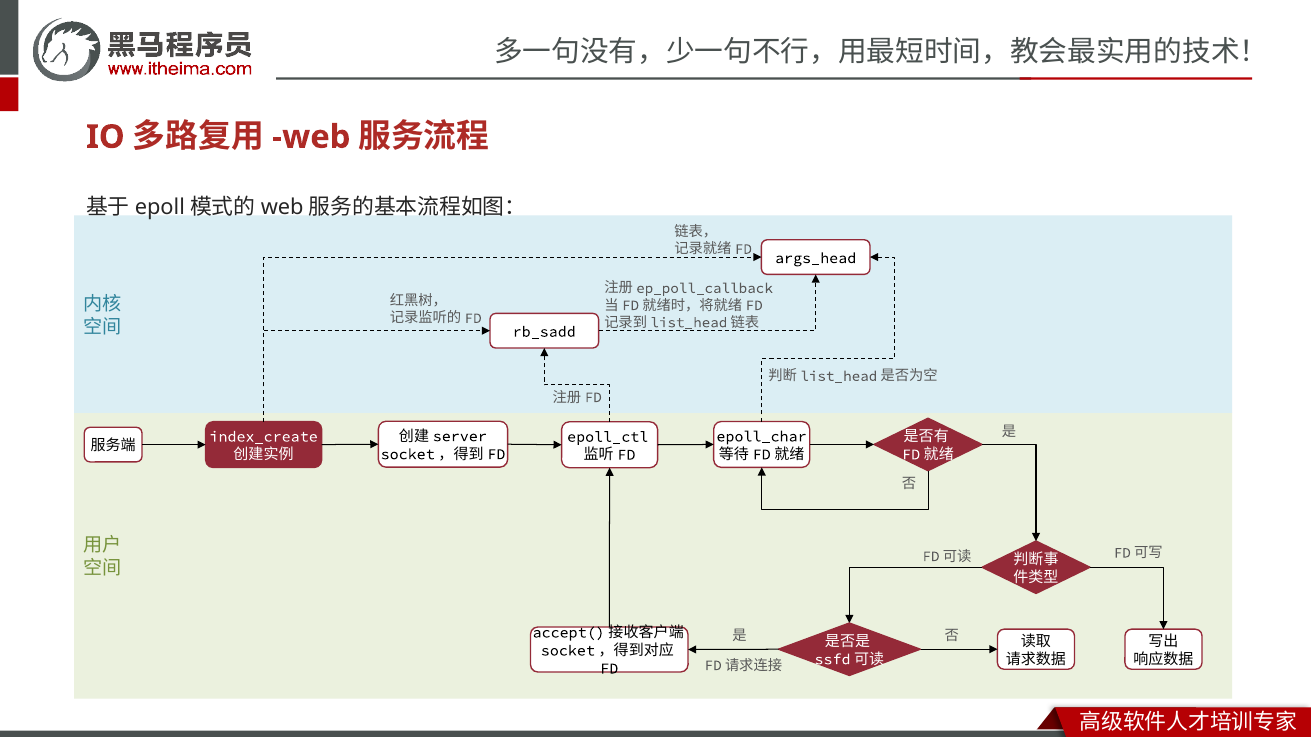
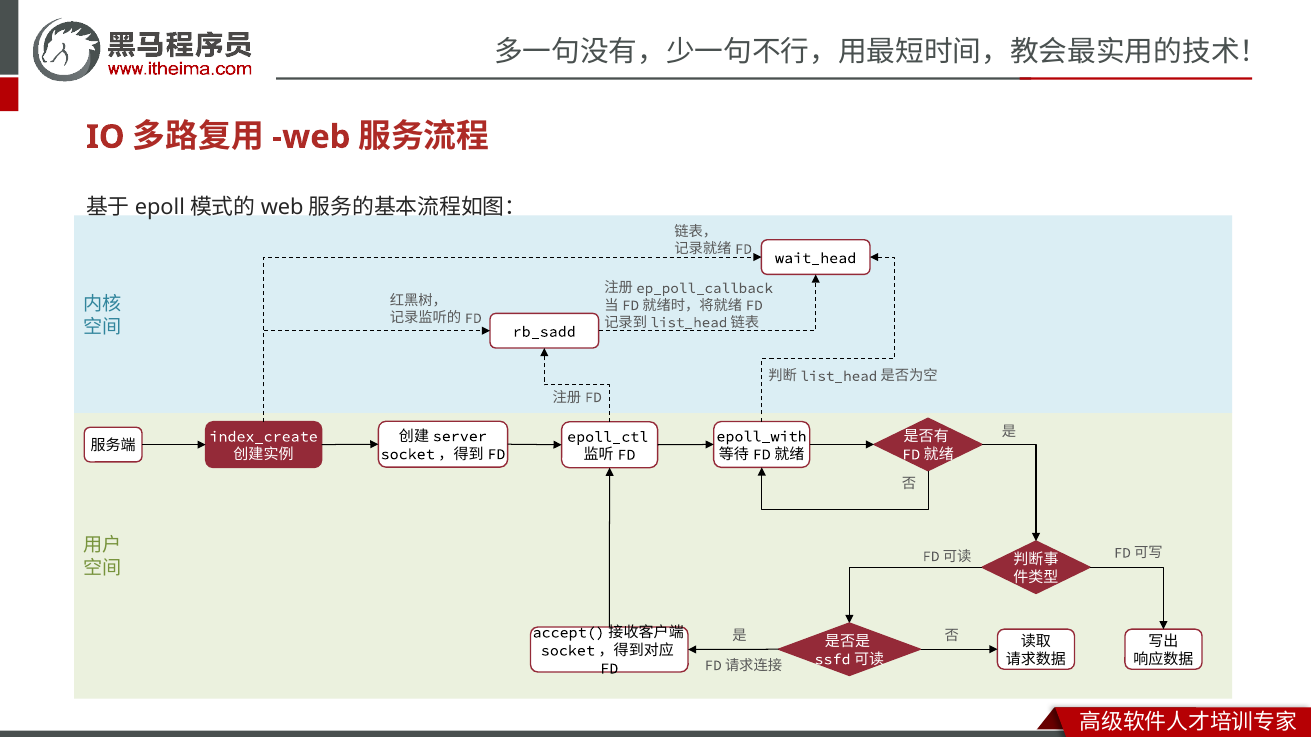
args_head: args_head -> wait_head
epoll_char: epoll_char -> epoll_with
